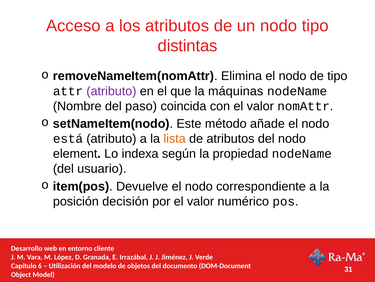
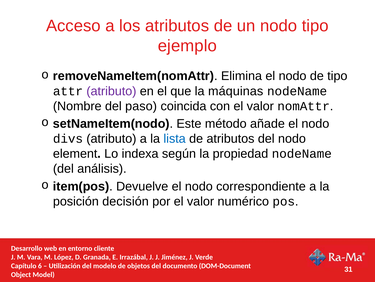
distintas: distintas -> ejemplo
está: está -> divs
lista colour: orange -> blue
usuario: usuario -> análisis
